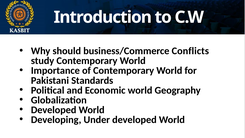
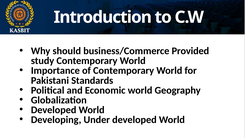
Conflicts: Conflicts -> Provided
